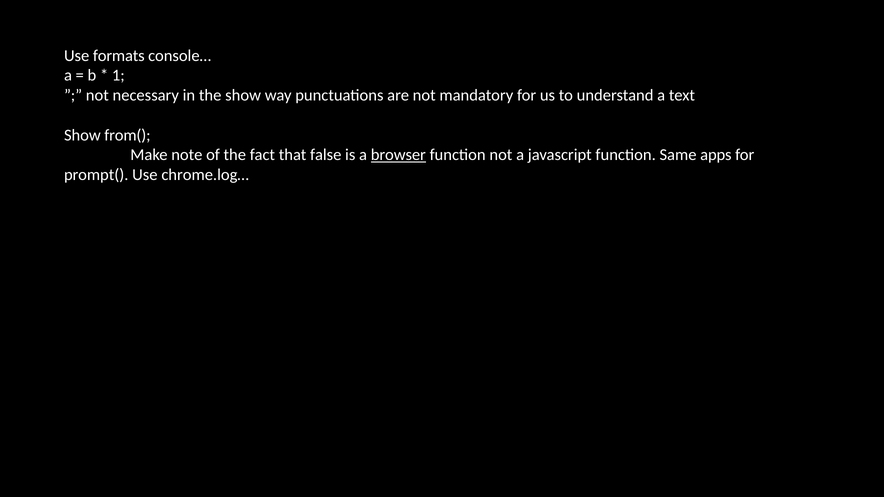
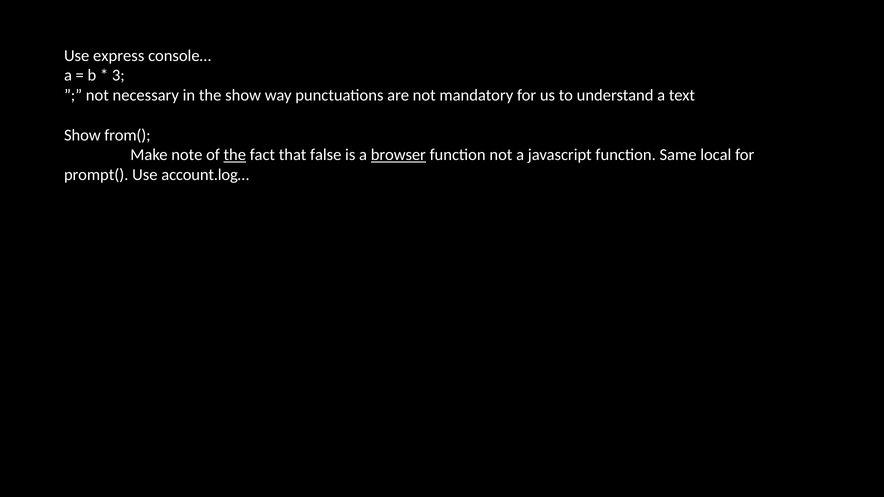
formats: formats -> express
1: 1 -> 3
the at (235, 155) underline: none -> present
apps: apps -> local
chrome.log…: chrome.log… -> account.log…
